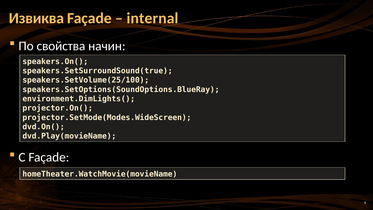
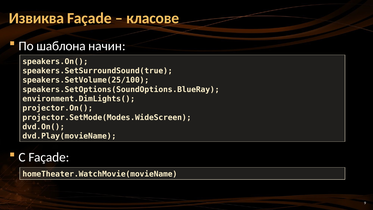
internal: internal -> класове
свойства: свойства -> шаблона
